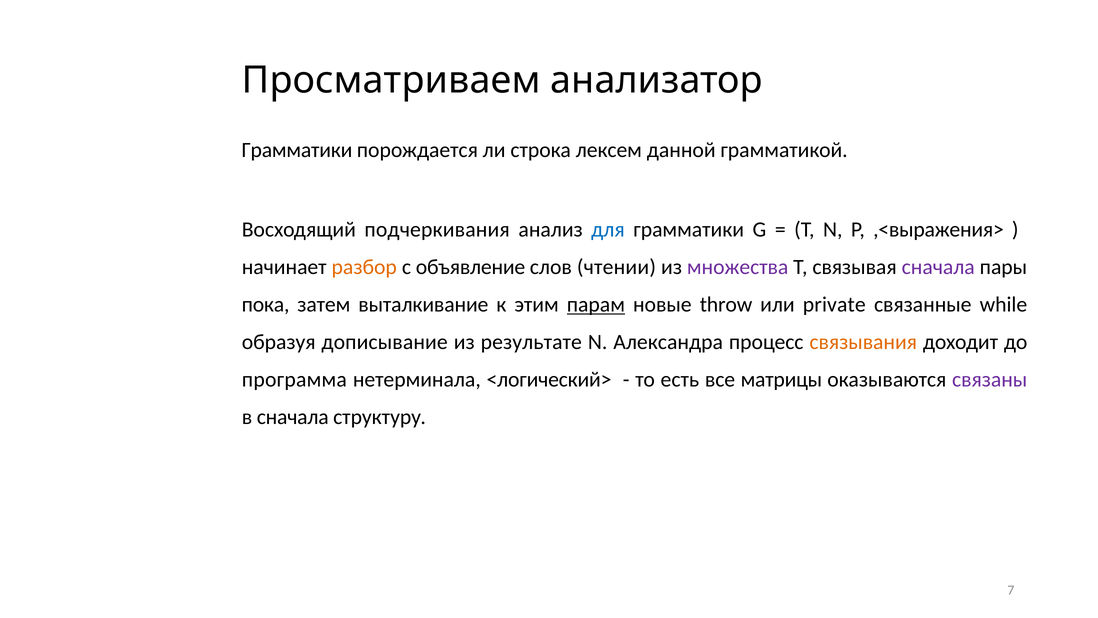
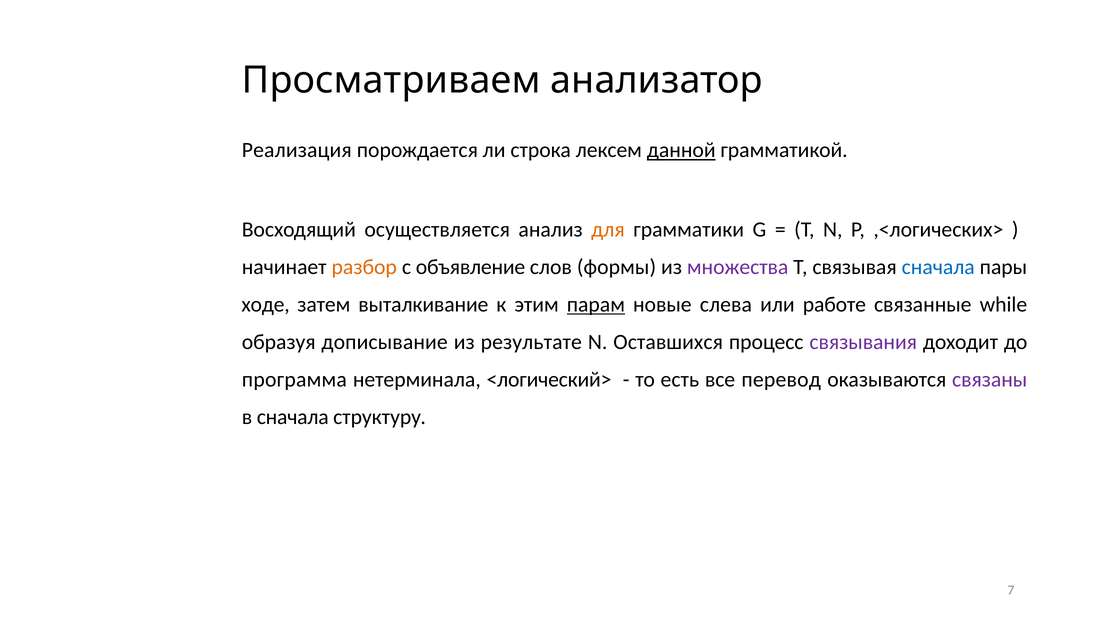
Грамматики at (297, 150): Грамматики -> Реализация
данной underline: none -> present
подчеркивания: подчеркивания -> осуществляется
для colour: blue -> orange
,<выражения>: ,<выражения> -> ,<логических>
чтении: чтении -> формы
сначала at (938, 267) colour: purple -> blue
пока: пока -> ходе
throw: throw -> слева
private: private -> работе
Александра: Александра -> Оставшихся
связывания colour: orange -> purple
матрицы: матрицы -> перевод
